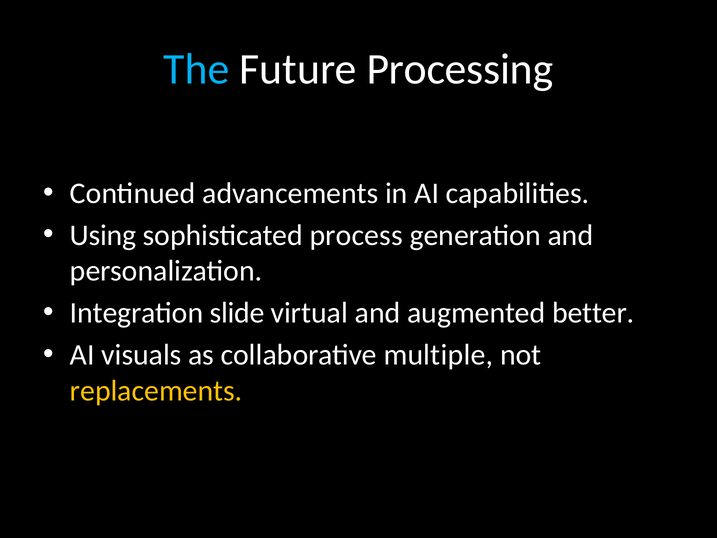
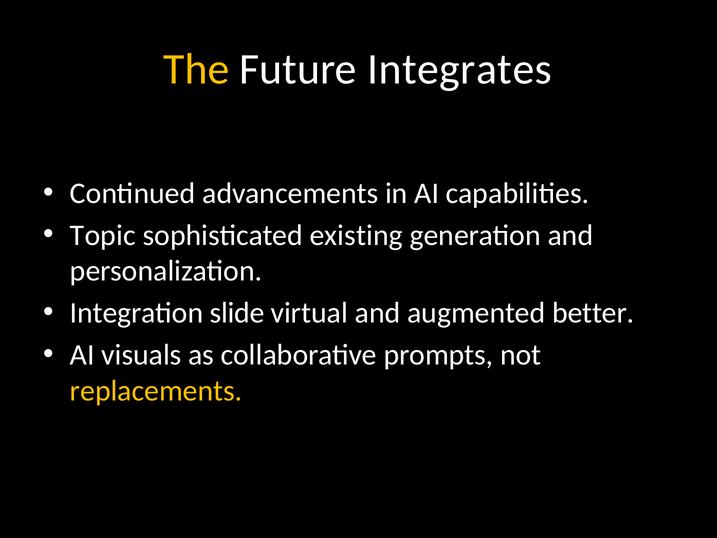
The colour: light blue -> yellow
Processing: Processing -> Integrates
Using: Using -> Topic
process: process -> existing
multiple: multiple -> prompts
